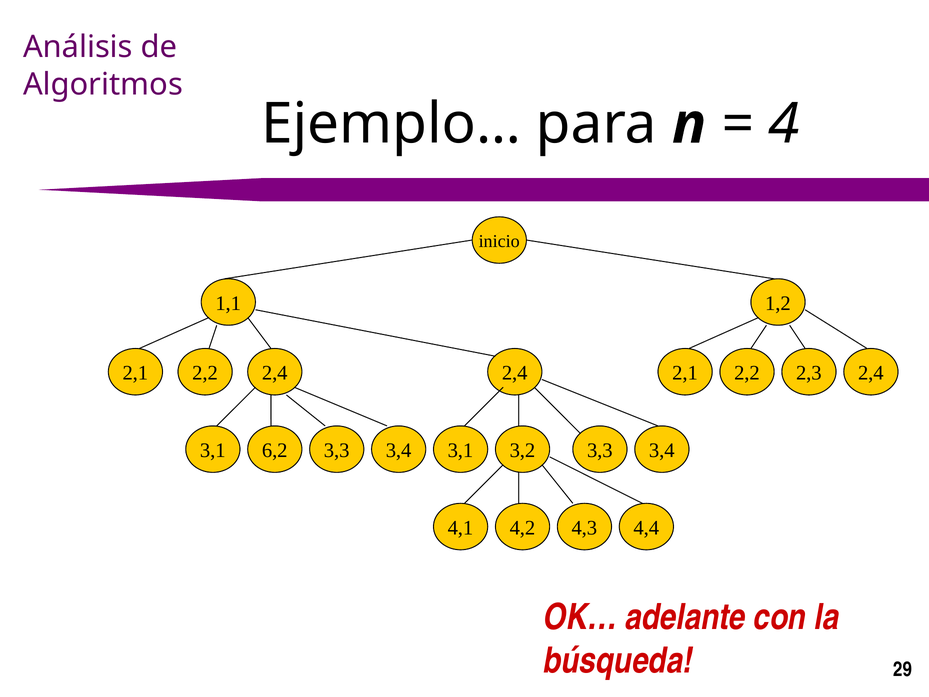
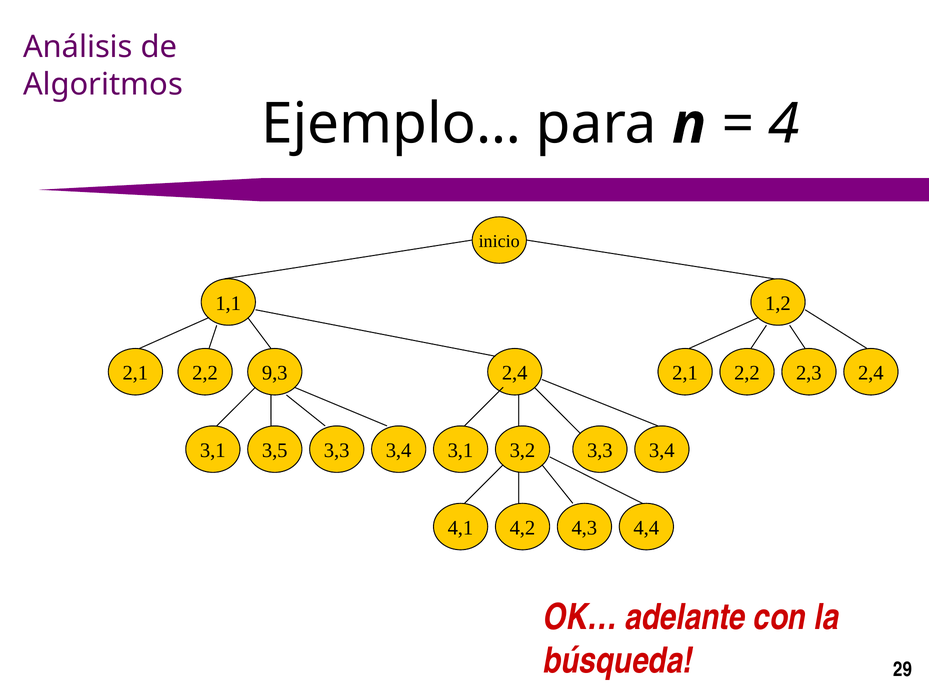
2,2 2,4: 2,4 -> 9,3
6,2: 6,2 -> 3,5
